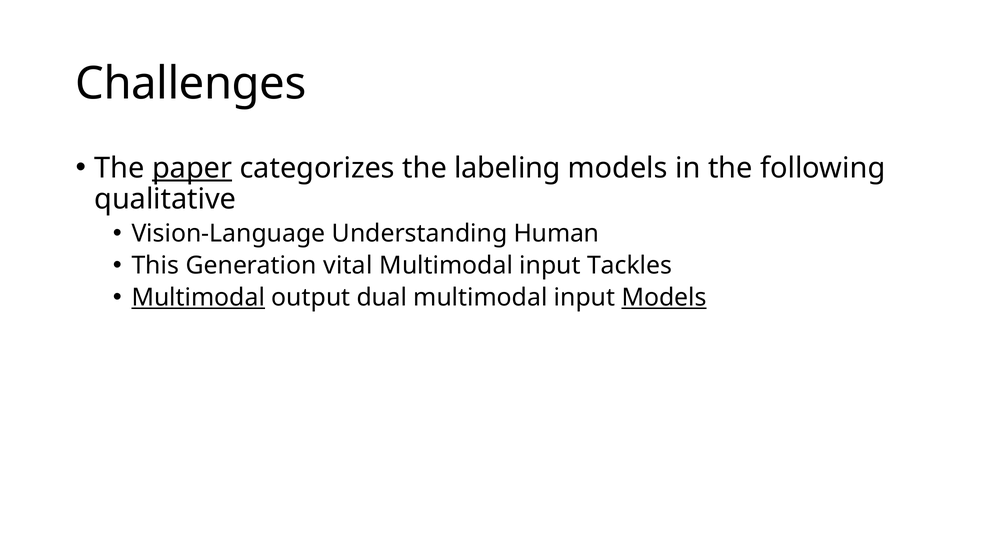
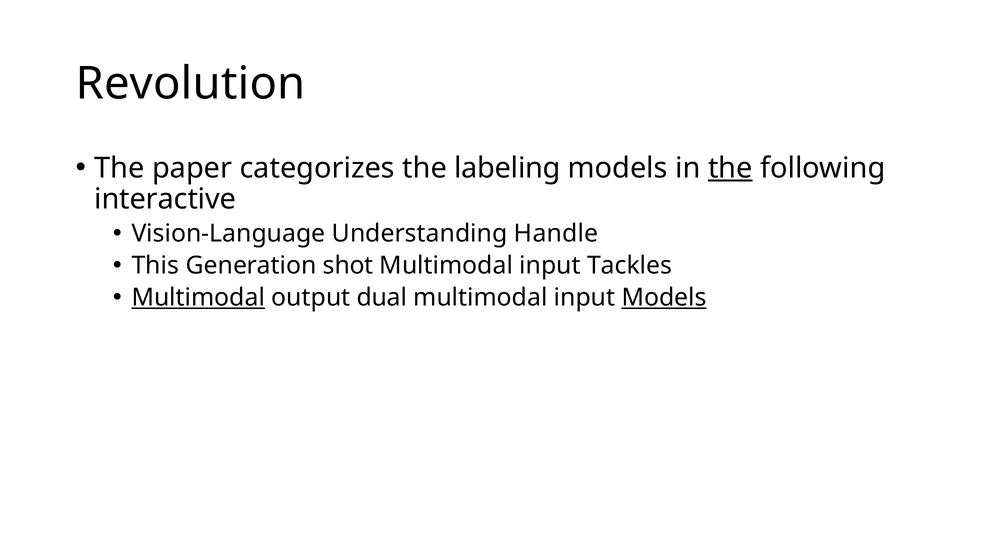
Challenges: Challenges -> Revolution
paper underline: present -> none
the at (730, 168) underline: none -> present
qualitative: qualitative -> interactive
Human: Human -> Handle
vital: vital -> shot
